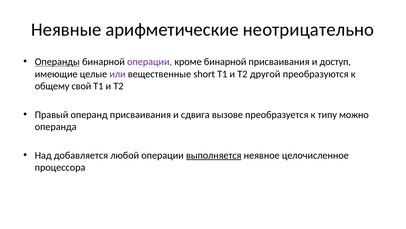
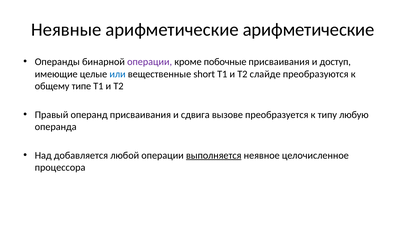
арифметические неотрицательно: неотрицательно -> арифметические
Операнды underline: present -> none
кроме бинарной: бинарной -> побочные
или colour: purple -> blue
другой: другой -> слайде
свой: свой -> типе
можно: можно -> любую
